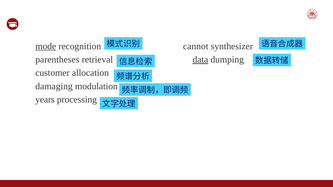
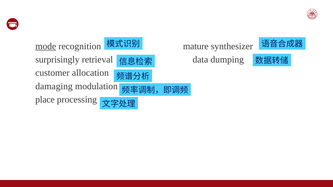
cannot: cannot -> mature
parentheses: parentheses -> surprisingly
data underline: present -> none
years: years -> place
